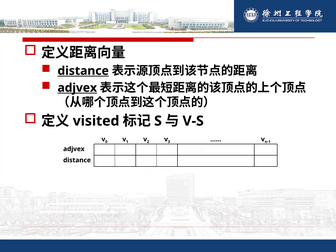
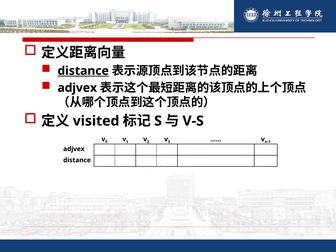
adjvex at (77, 88) underline: present -> none
